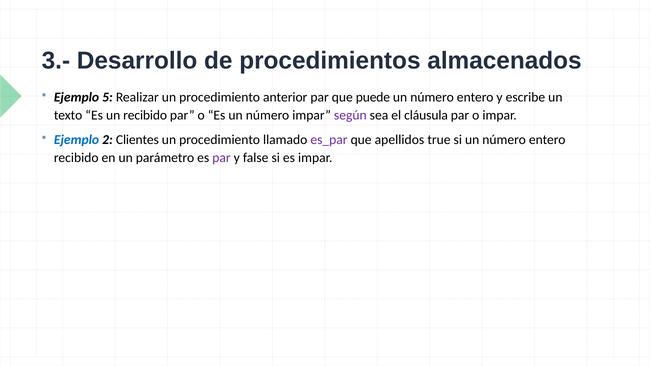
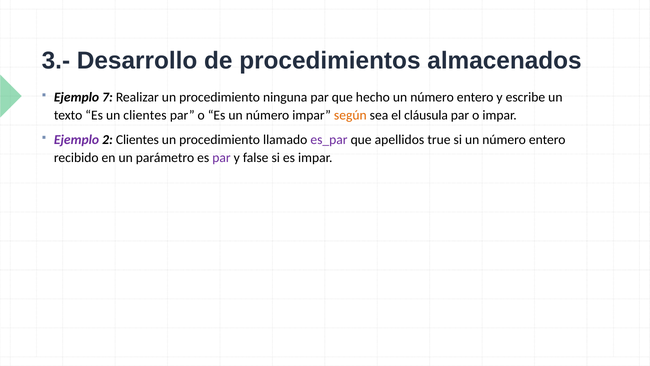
5: 5 -> 7
anterior: anterior -> ninguna
puede: puede -> hecho
un recibido: recibido -> clientes
según colour: purple -> orange
Ejemplo at (77, 140) colour: blue -> purple
